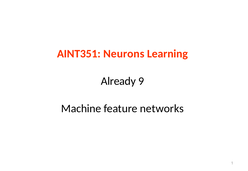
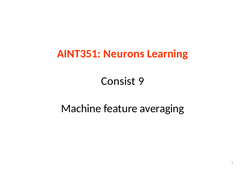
Already: Already -> Consist
networks: networks -> averaging
